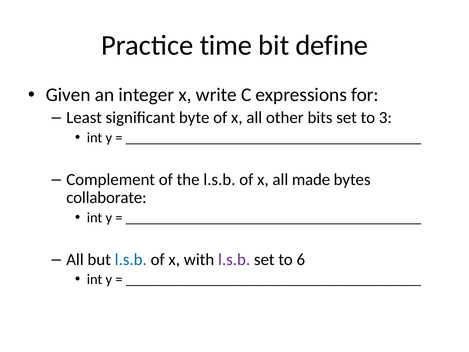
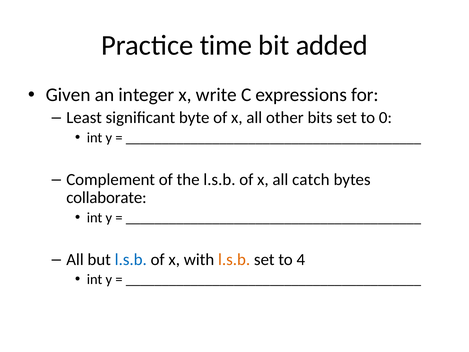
define: define -> added
3: 3 -> 0
made: made -> catch
l.s.b at (234, 259) colour: purple -> orange
6: 6 -> 4
